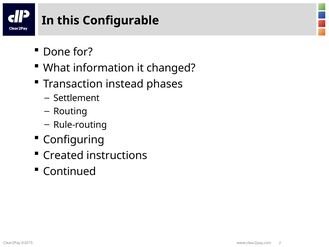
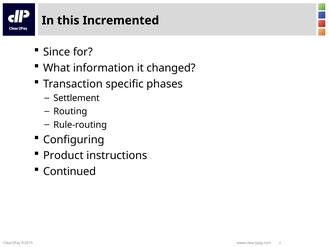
Configurable: Configurable -> Incremented
Done: Done -> Since
instead: instead -> specific
Created: Created -> Product
